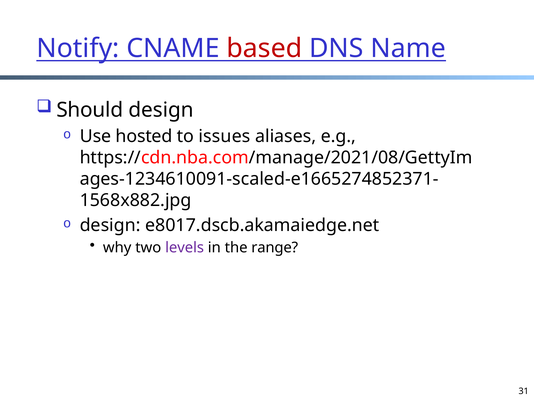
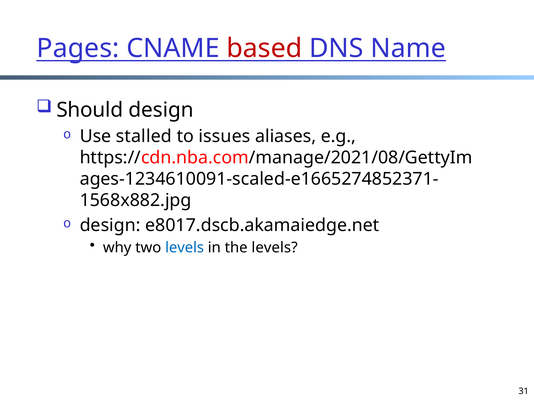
Notify: Notify -> Pages
hosted: hosted -> stalled
levels at (185, 248) colour: purple -> blue
the range: range -> levels
